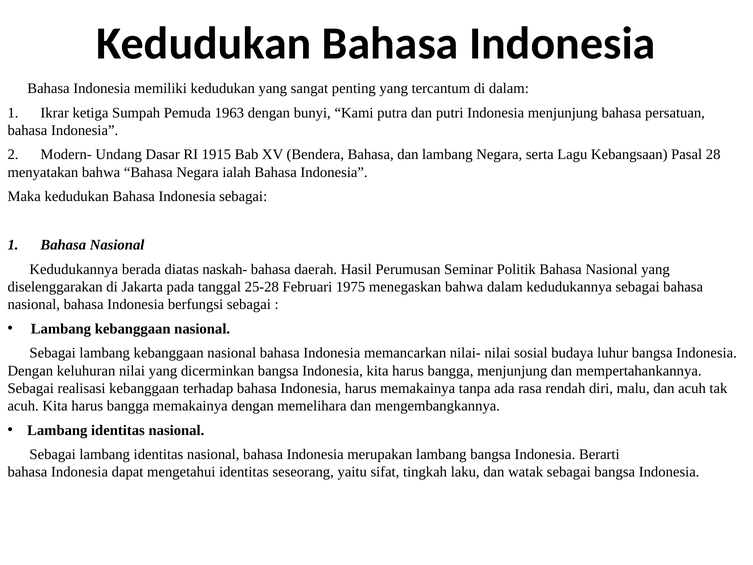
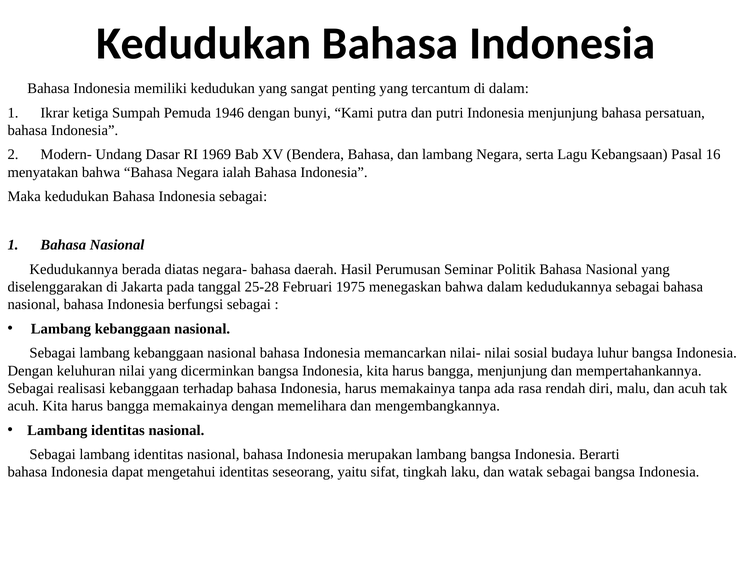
1963: 1963 -> 1946
1915: 1915 -> 1969
28: 28 -> 16
naskah-: naskah- -> negara-
